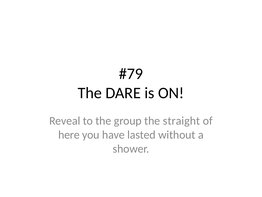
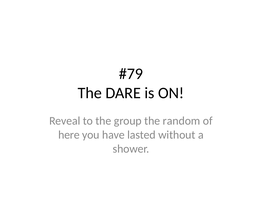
straight: straight -> random
